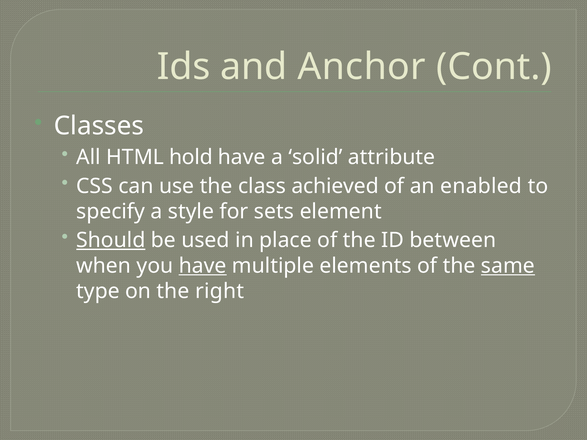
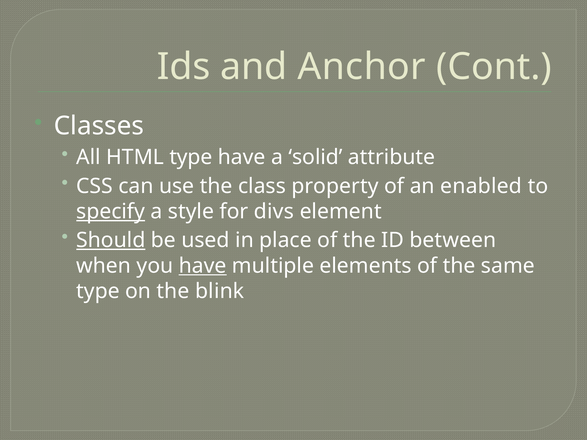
HTML hold: hold -> type
achieved: achieved -> property
specify underline: none -> present
sets: sets -> divs
same underline: present -> none
right: right -> blink
